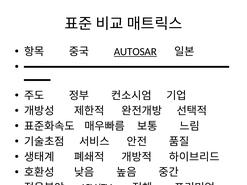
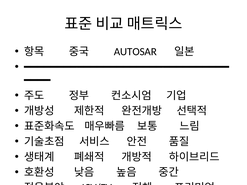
AUTOSAR underline: present -> none
